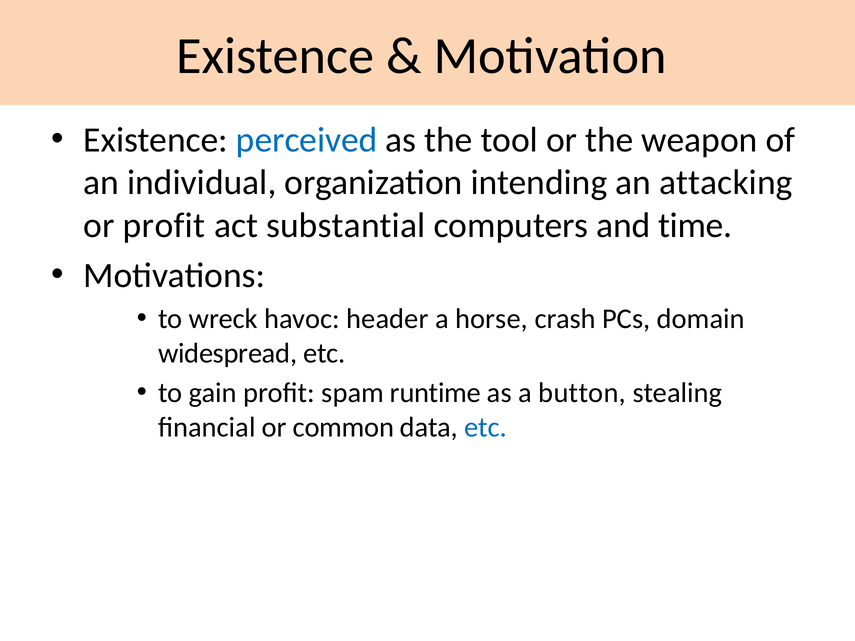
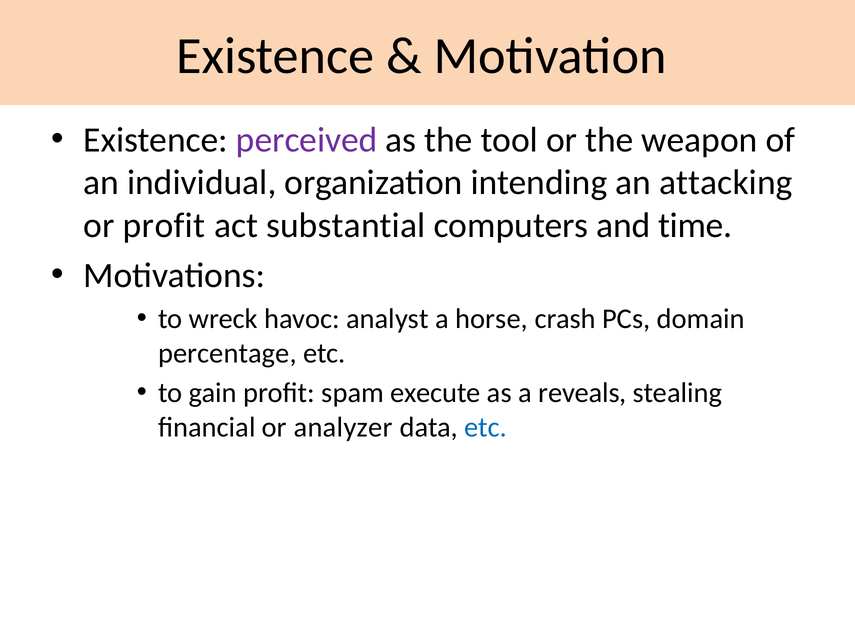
perceived colour: blue -> purple
header: header -> analyst
widespread: widespread -> percentage
runtime: runtime -> execute
button: button -> reveals
common: common -> analyzer
